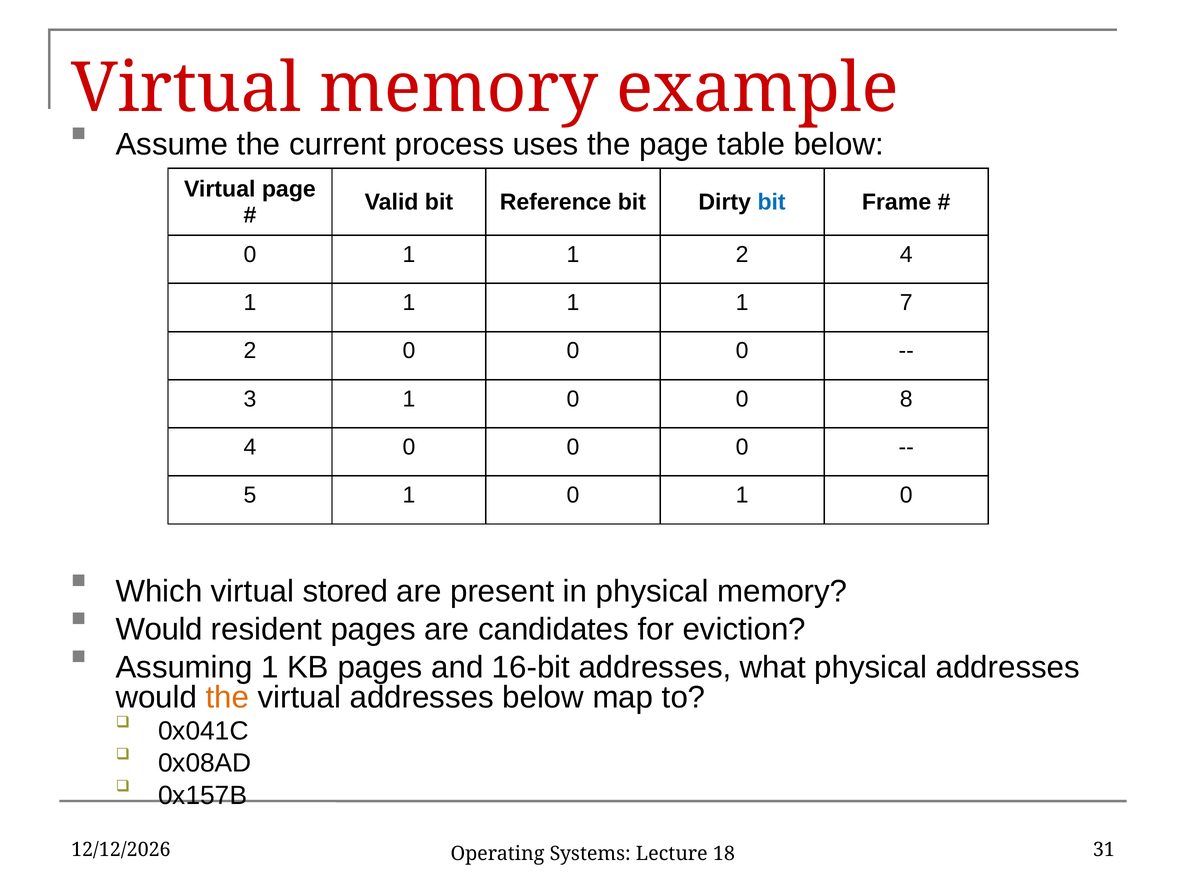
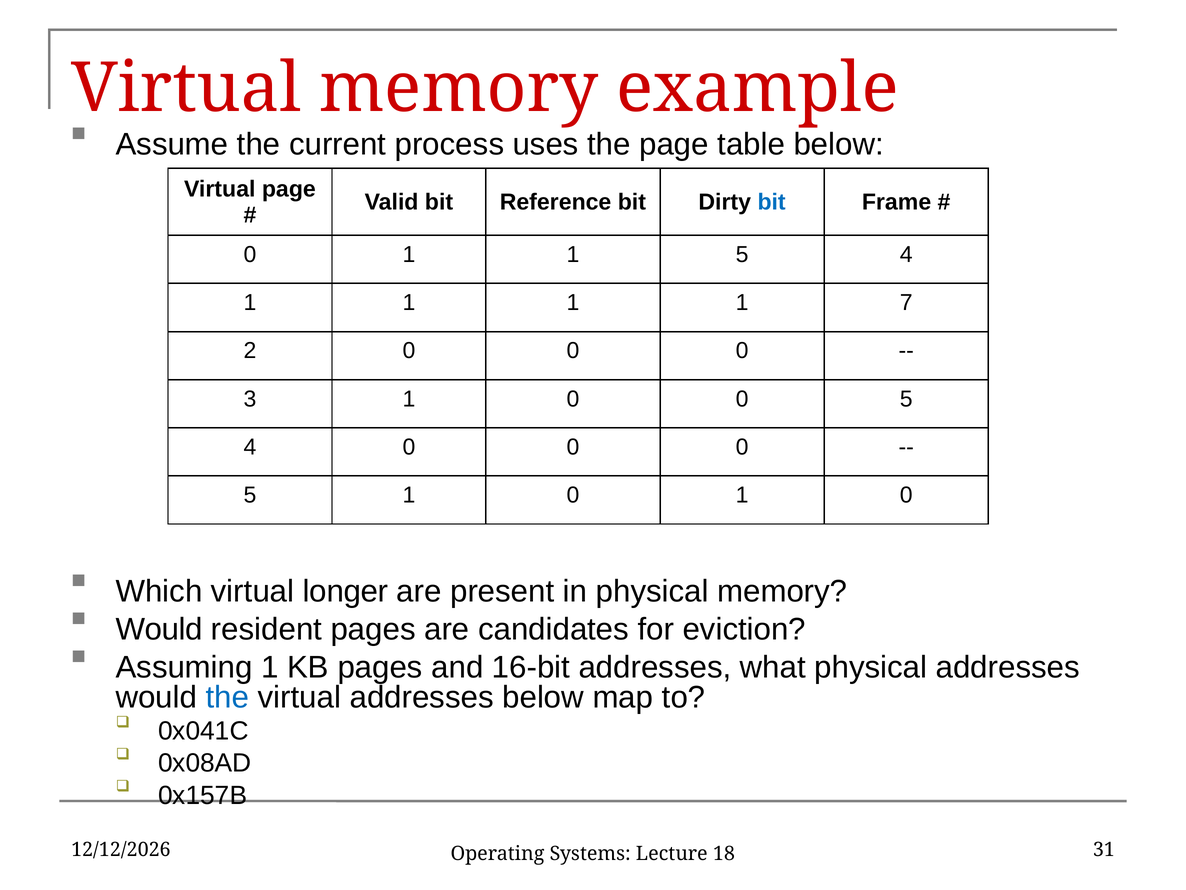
1 2: 2 -> 5
0 8: 8 -> 5
stored: stored -> longer
the at (227, 697) colour: orange -> blue
